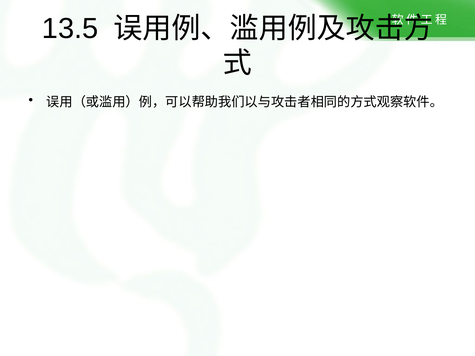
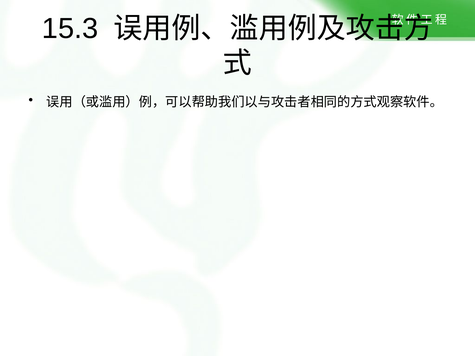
13.5: 13.5 -> 15.3
